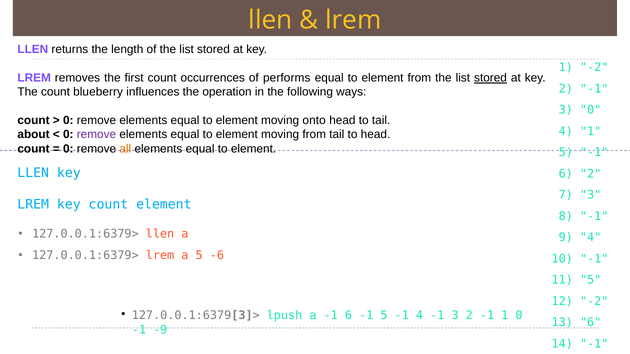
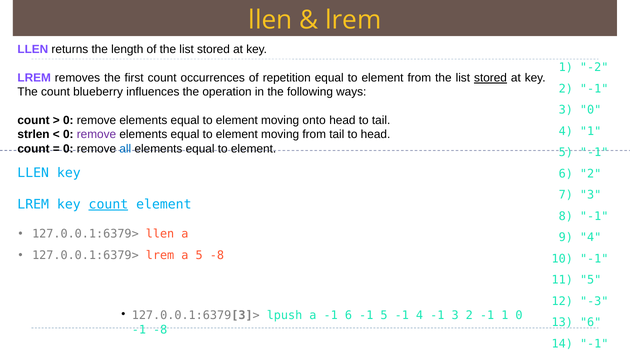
performs: performs -> repetition
about: about -> strlen
all colour: orange -> blue
count at (108, 205) underline: none -> present
5 -6: -6 -> -8
12 -2: -2 -> -3
-1 -9: -9 -> -8
